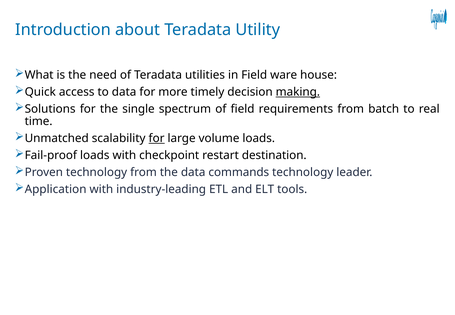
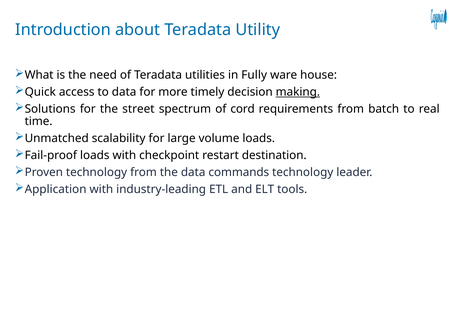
in Field: Field -> Fully
single: single -> street
of field: field -> cord
for at (157, 138) underline: present -> none
